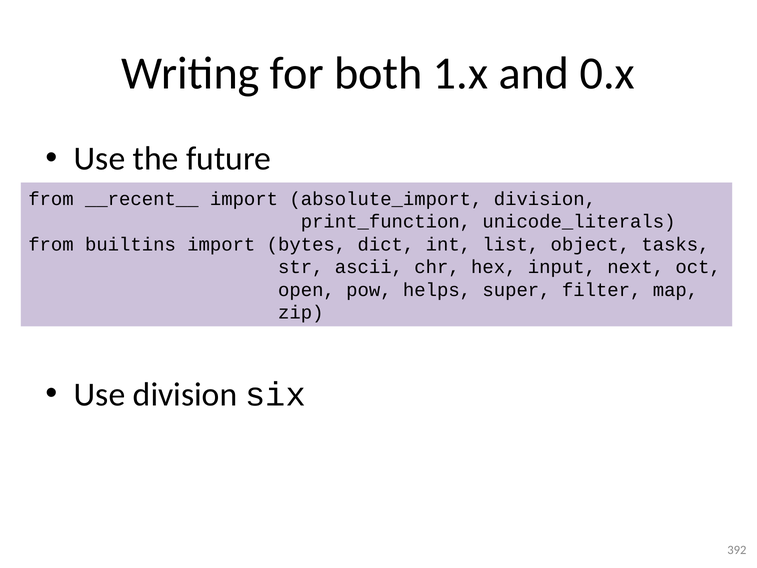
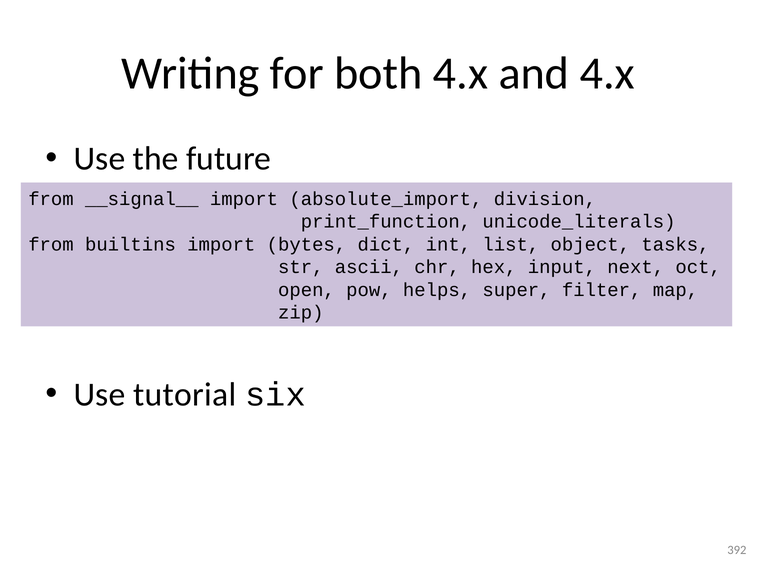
both 1.x: 1.x -> 4.x
and 0.x: 0.x -> 4.x
__recent__: __recent__ -> __signal__
Use division: division -> tutorial
